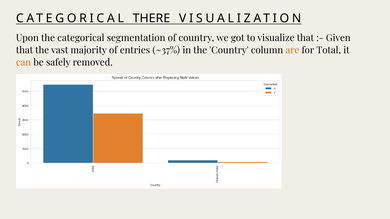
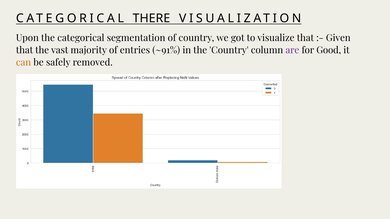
~37%: ~37% -> ~91%
are colour: orange -> purple
Total: Total -> Good
